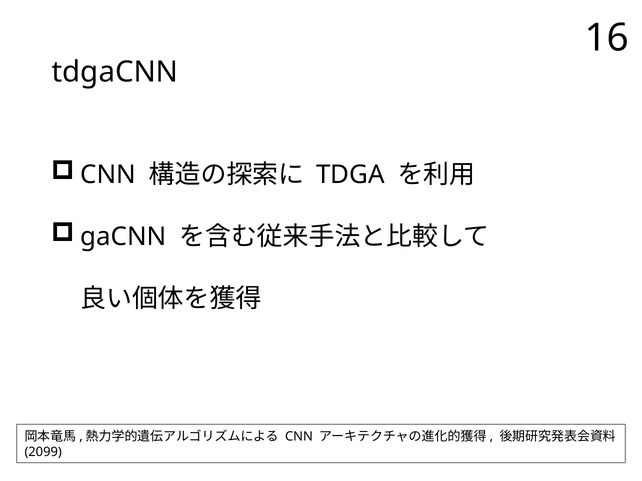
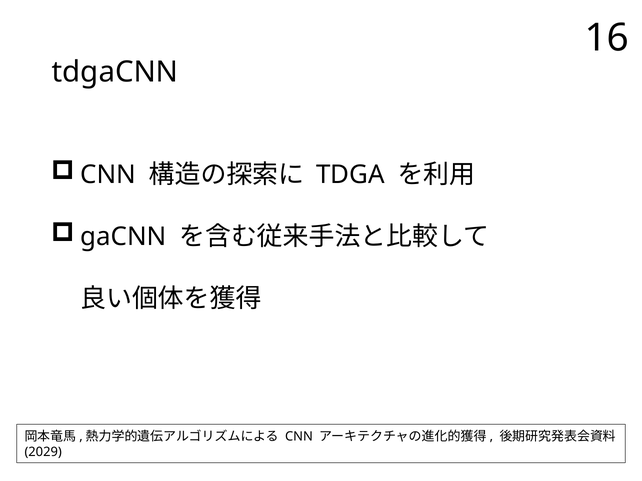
2099: 2099 -> 2029
